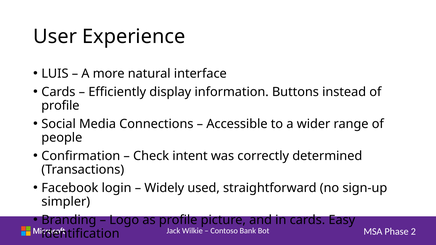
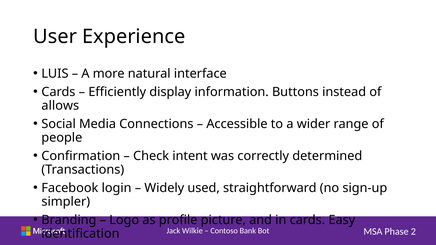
profile at (60, 106): profile -> allows
